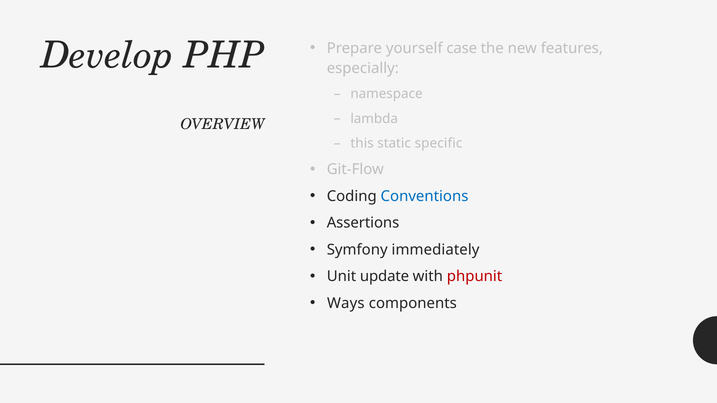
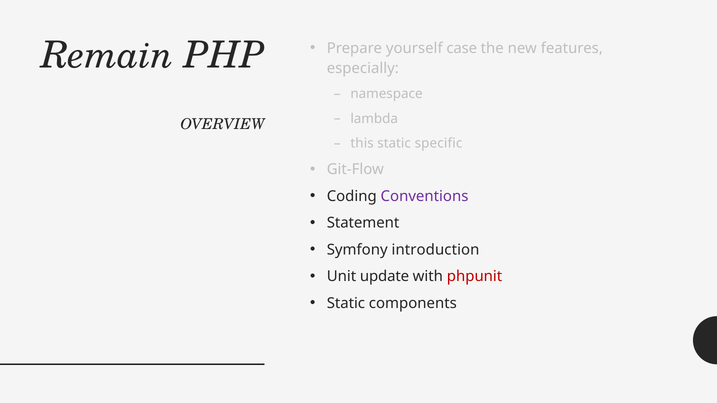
Develop: Develop -> Remain
Conventions colour: blue -> purple
Assertions: Assertions -> Statement
immediately: immediately -> introduction
Ways at (346, 304): Ways -> Static
